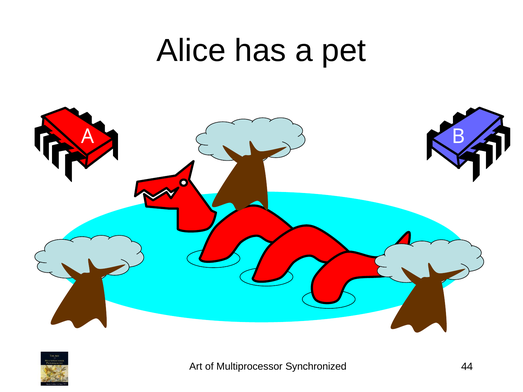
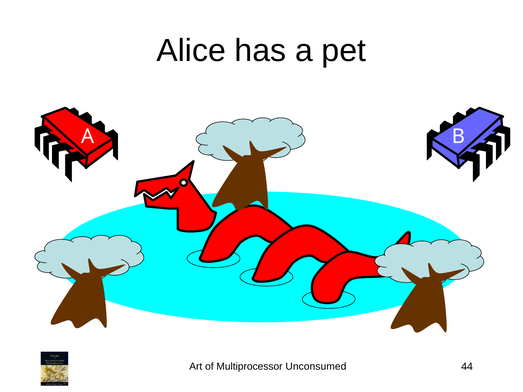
Synchronized: Synchronized -> Unconsumed
